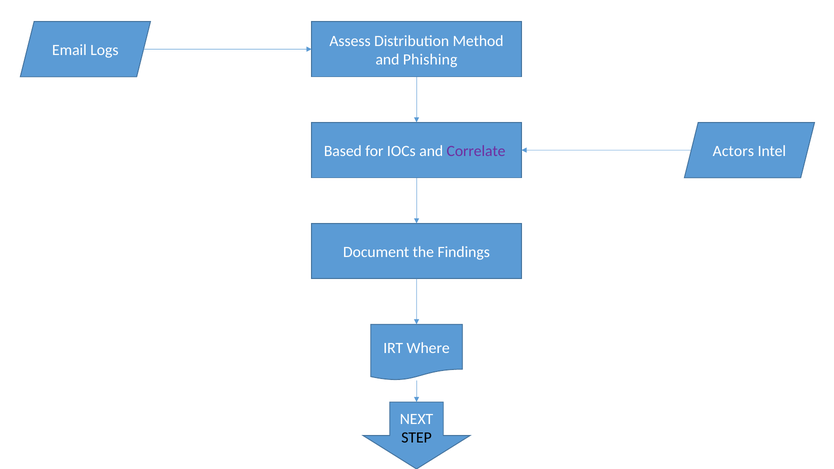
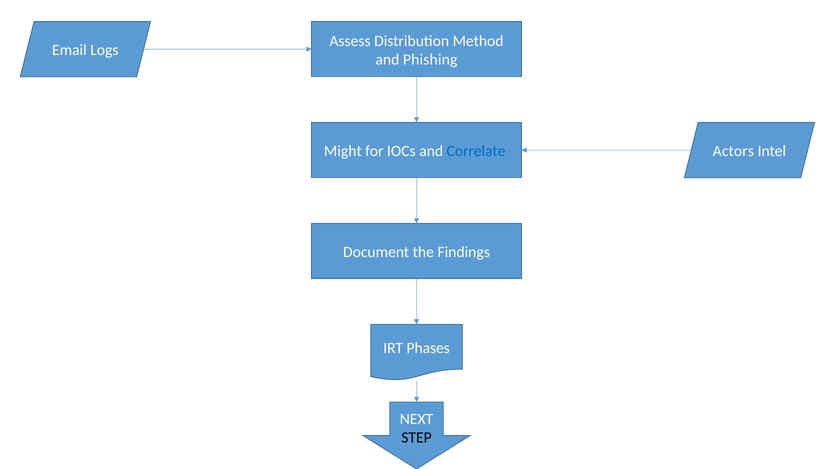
Based: Based -> Might
Correlate colour: purple -> blue
Where: Where -> Phases
